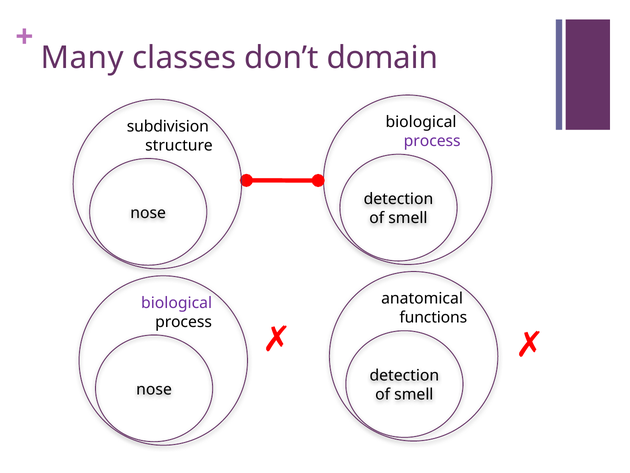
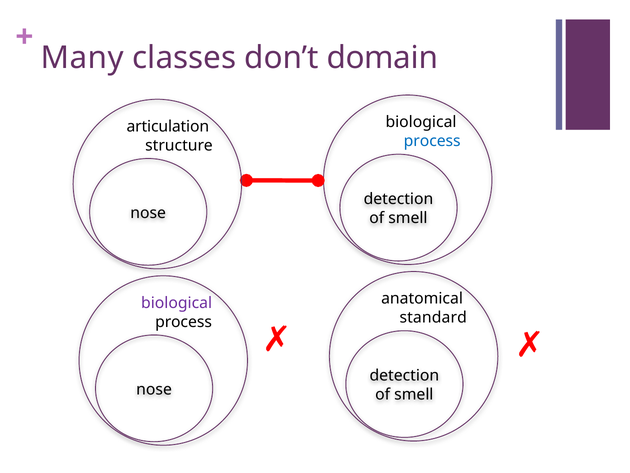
subdivision: subdivision -> articulation
process at (432, 141) colour: purple -> blue
functions: functions -> standard
